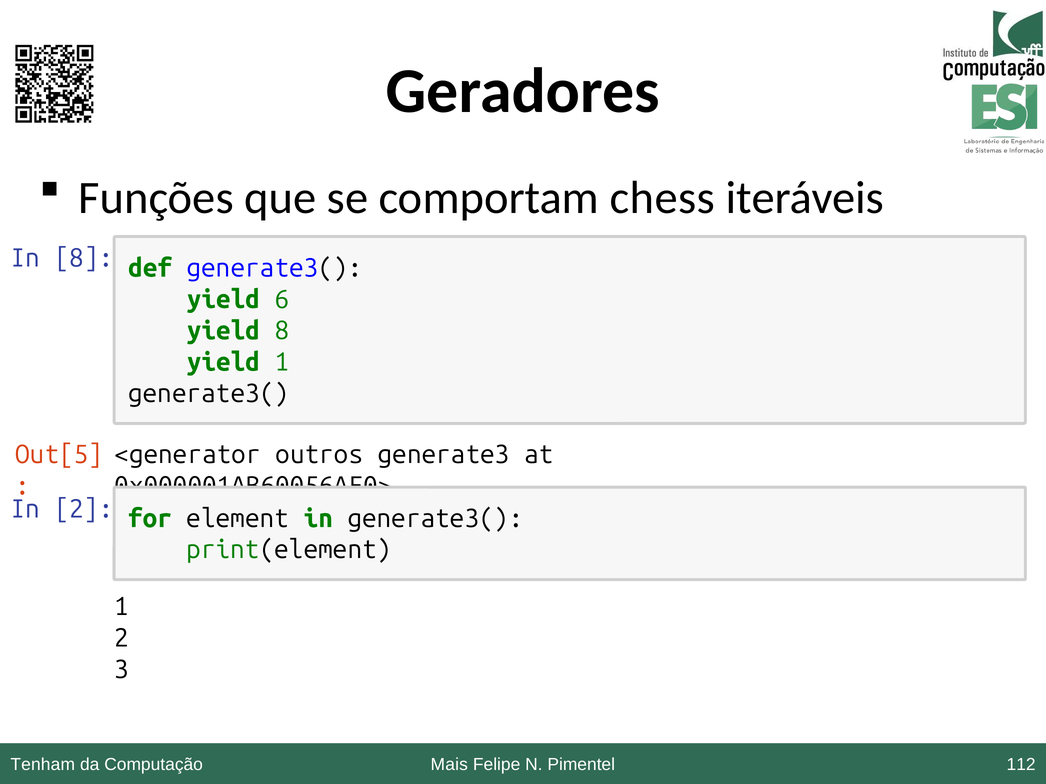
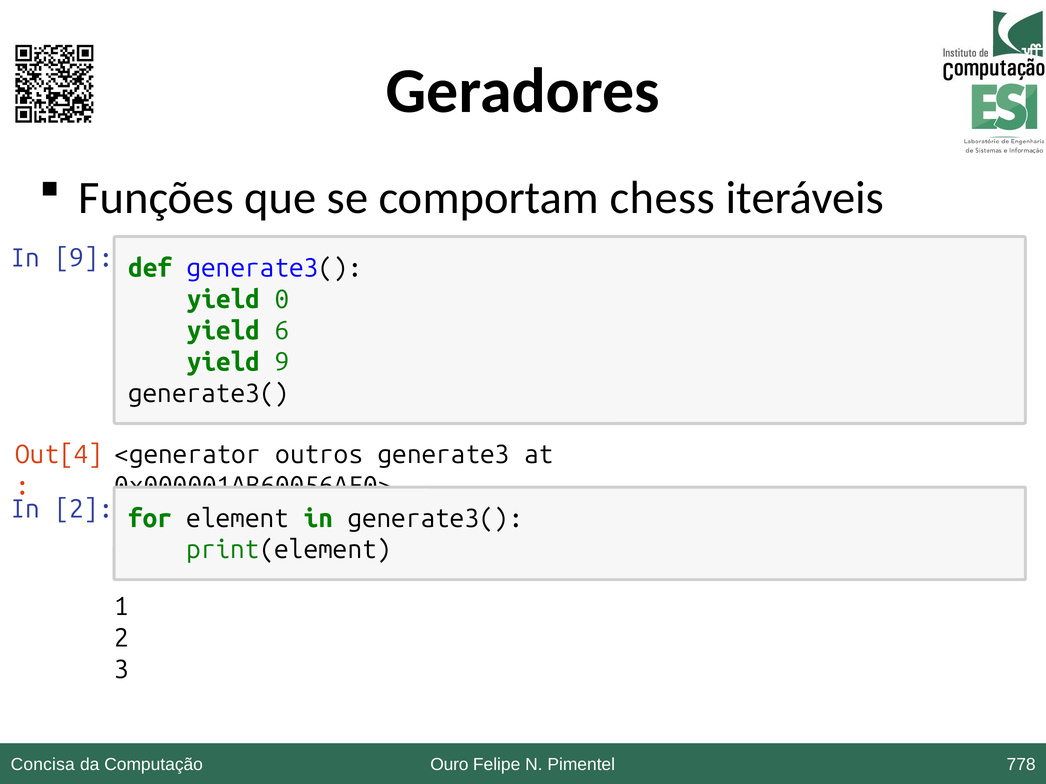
In 8: 8 -> 9
6: 6 -> 0
yield 8: 8 -> 6
yield 1: 1 -> 9
Out[5: Out[5 -> Out[4
Tenham: Tenham -> Concisa
Mais: Mais -> Ouro
112: 112 -> 778
